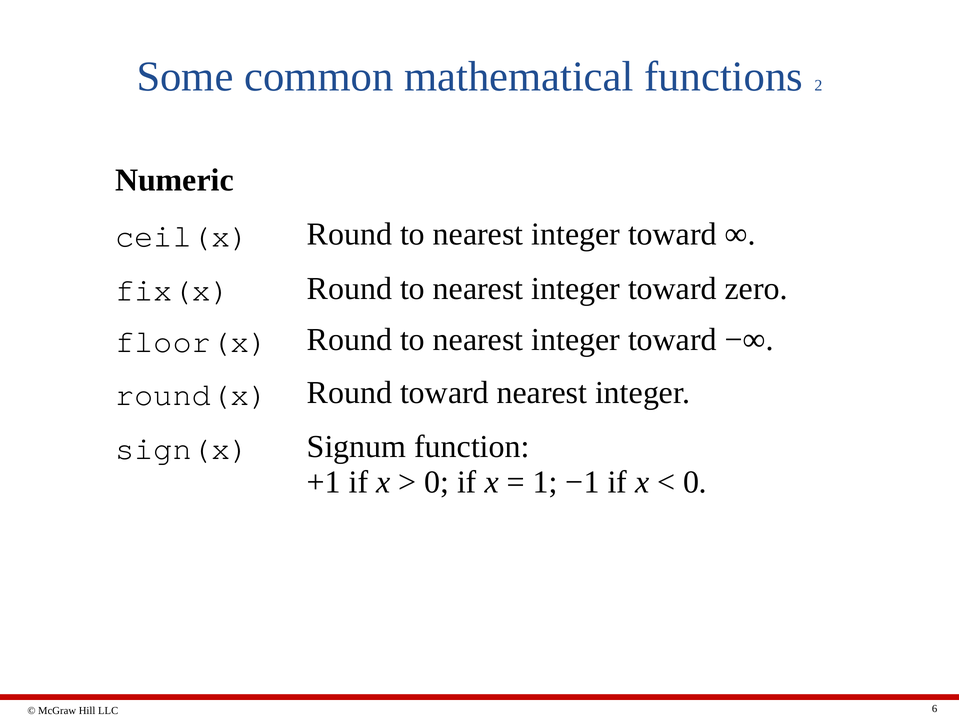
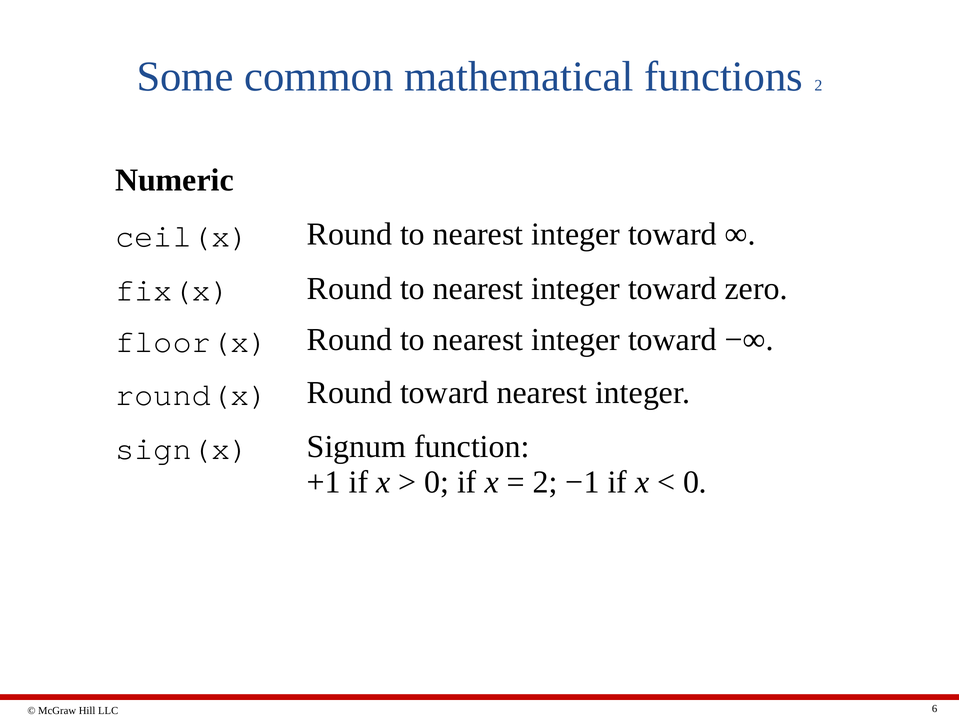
1 at (545, 482): 1 -> 2
